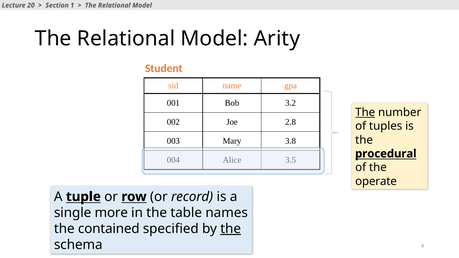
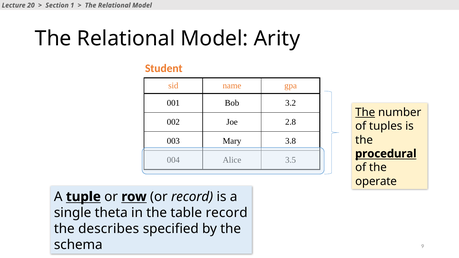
more: more -> theta
table names: names -> record
contained: contained -> describes
the at (231, 229) underline: present -> none
